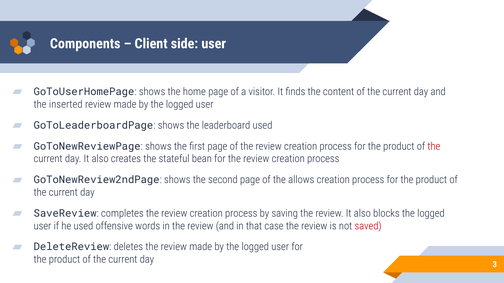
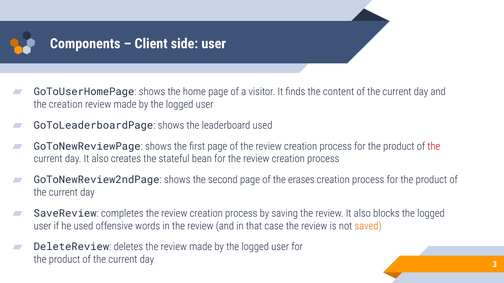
the inserted: inserted -> creation
allows: allows -> erases
saved colour: red -> orange
